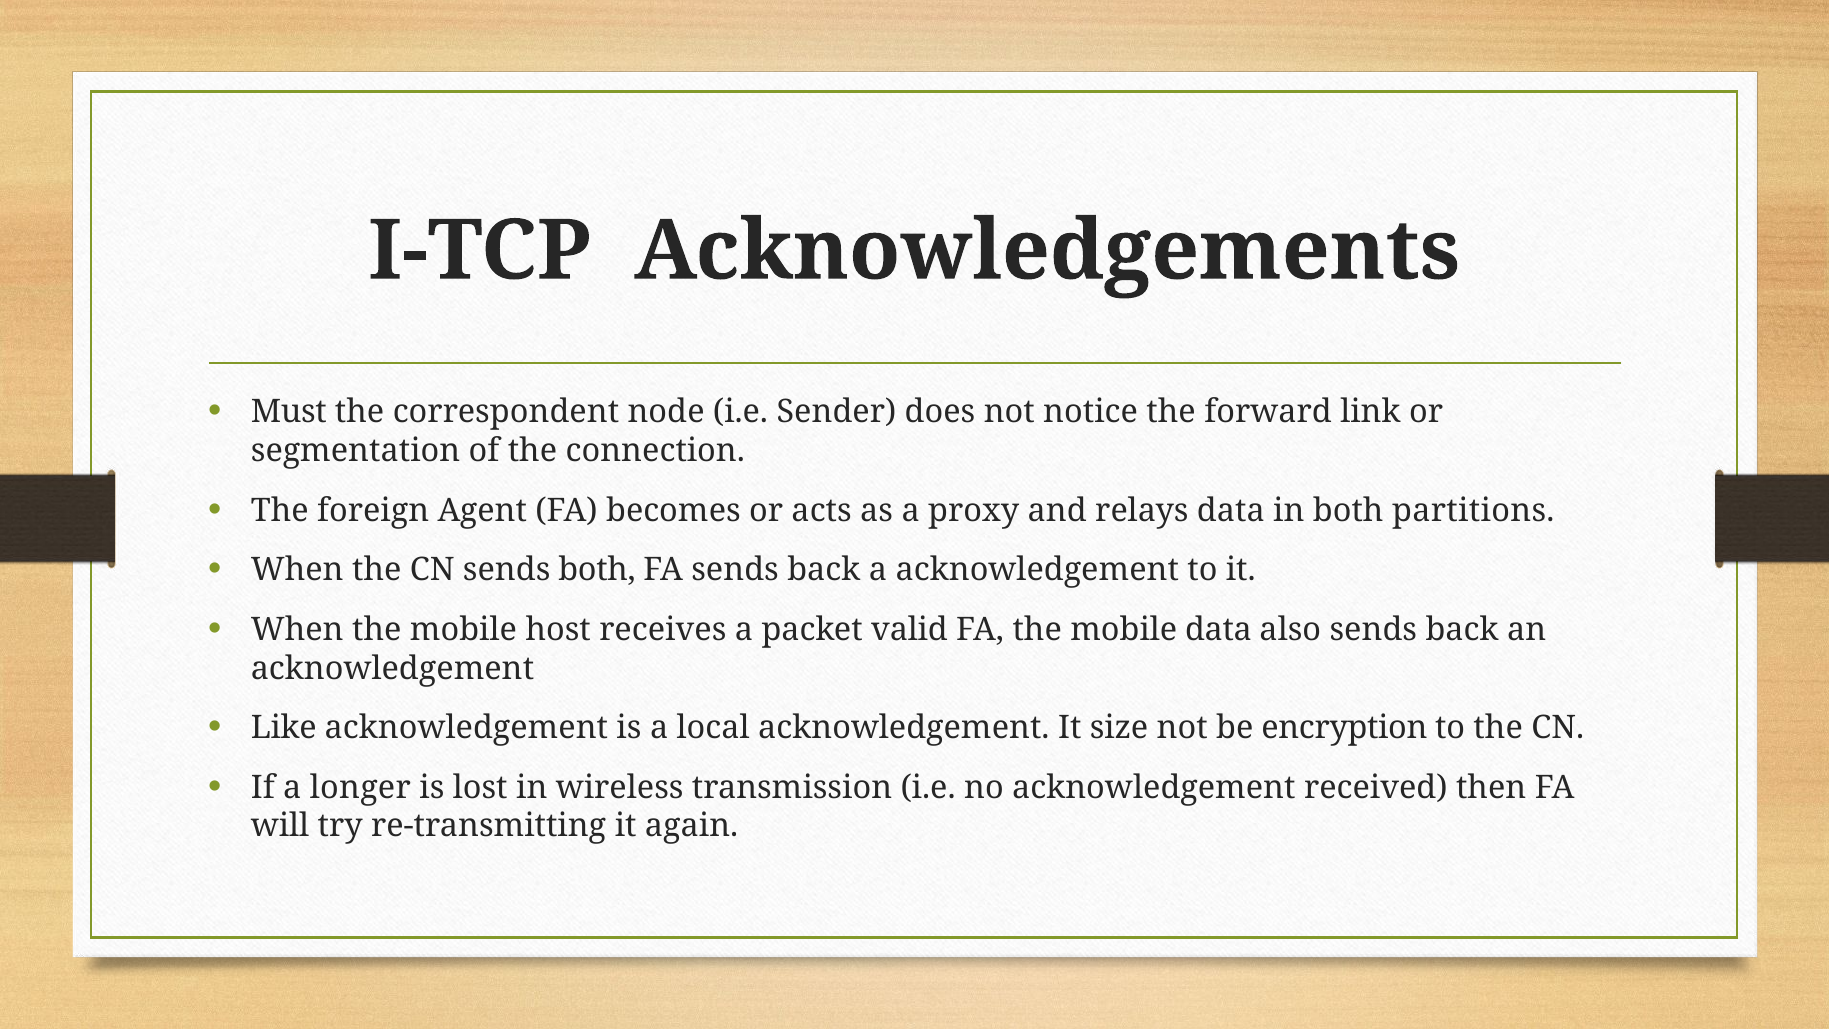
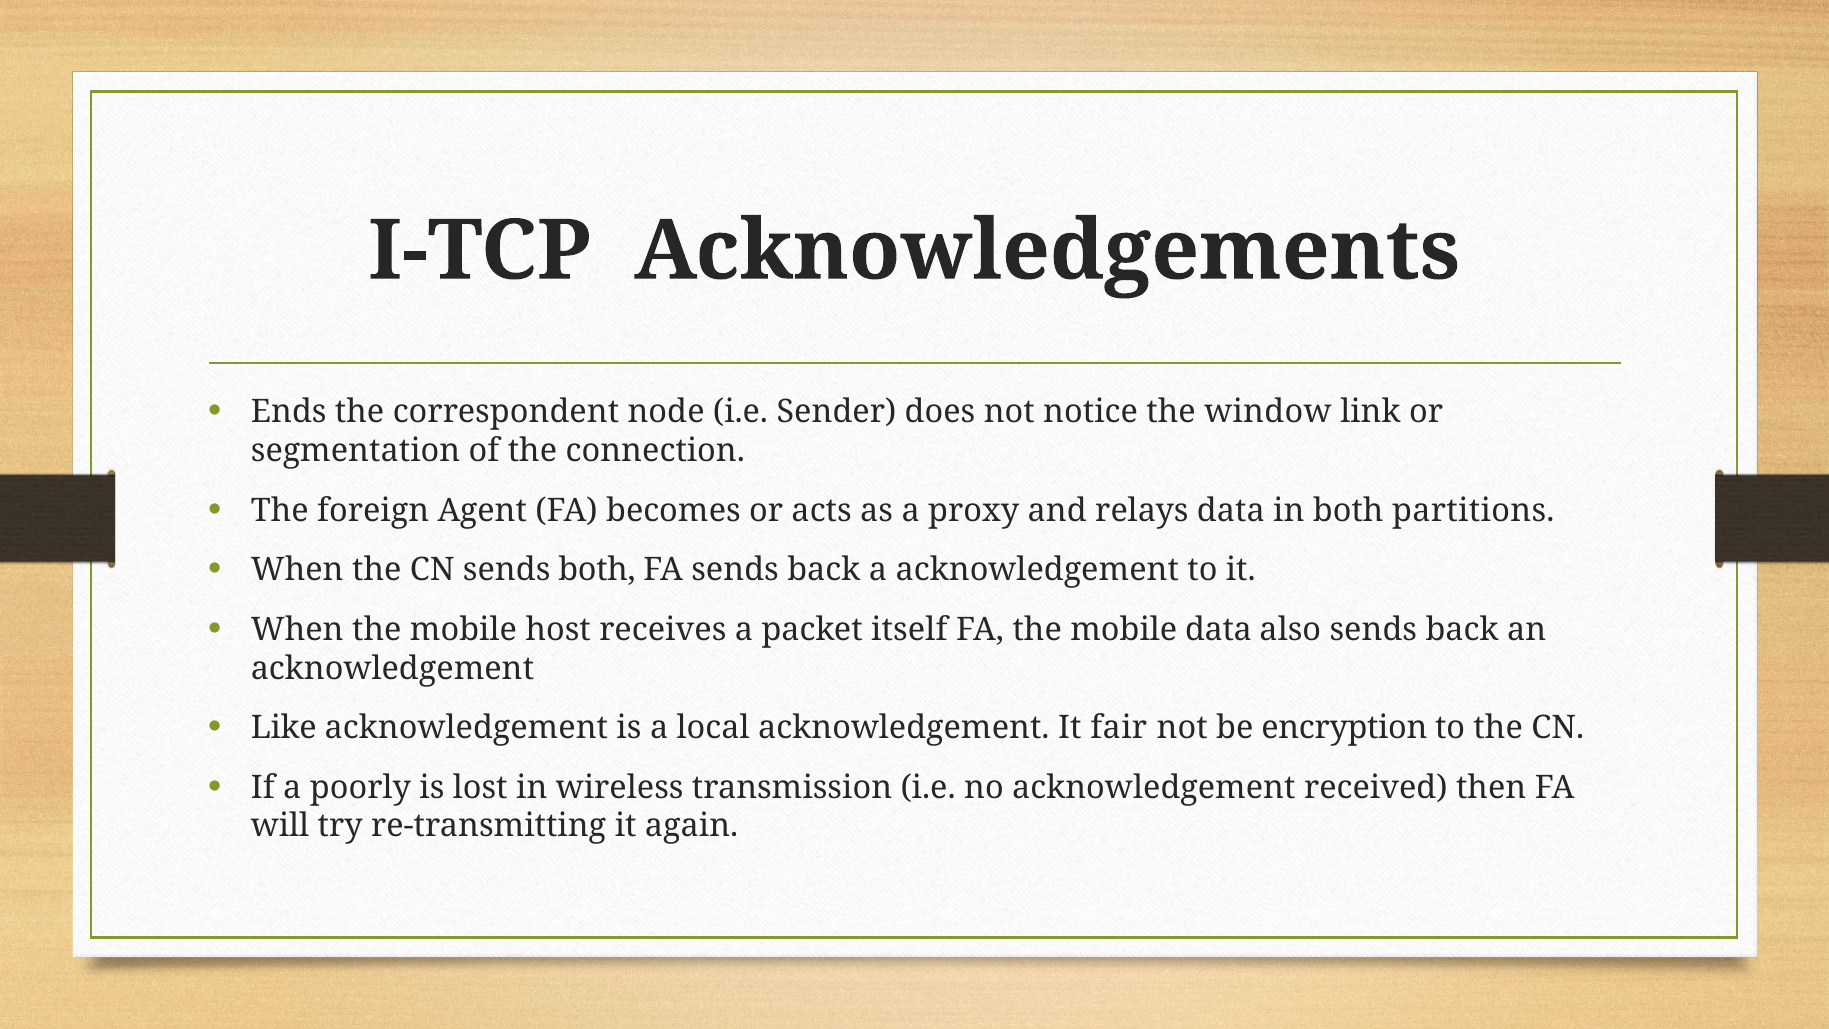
Must: Must -> Ends
forward: forward -> window
valid: valid -> itself
size: size -> fair
longer: longer -> poorly
